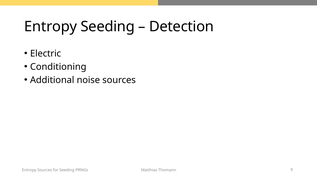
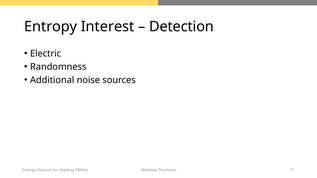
Entropy Seeding: Seeding -> Interest
Conditioning: Conditioning -> Randomness
